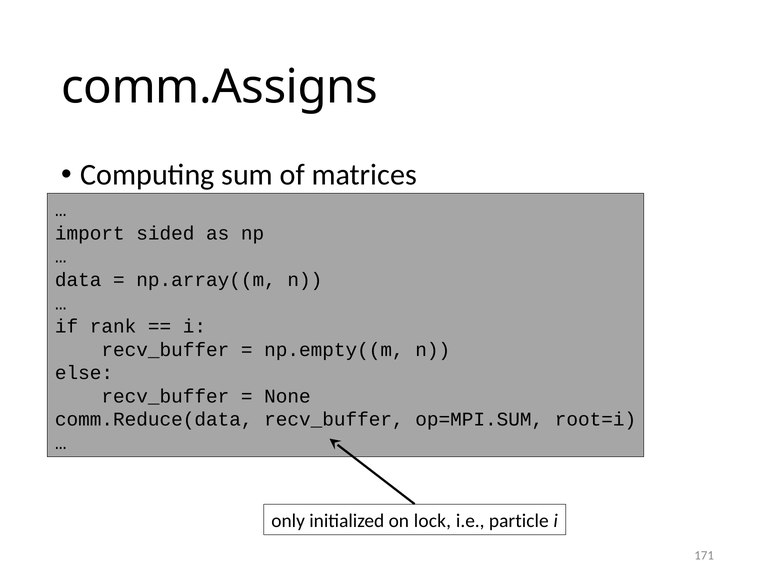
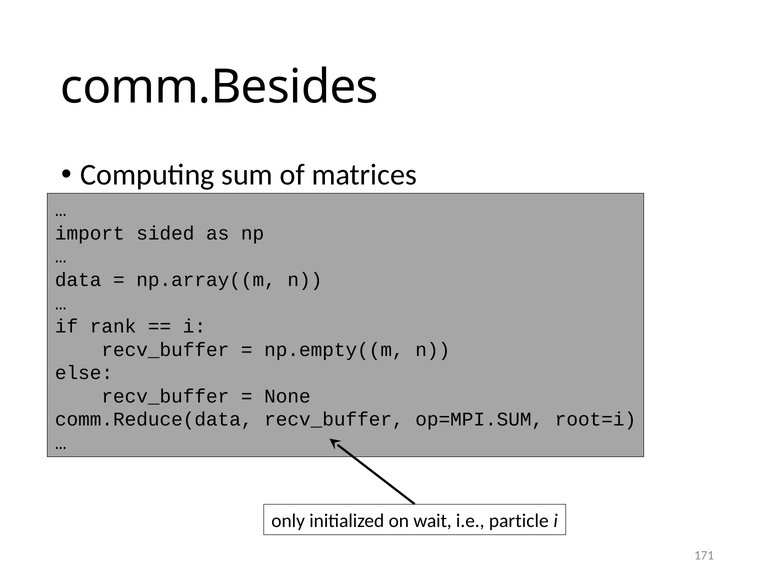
comm.Assigns: comm.Assigns -> comm.Besides
lock: lock -> wait
